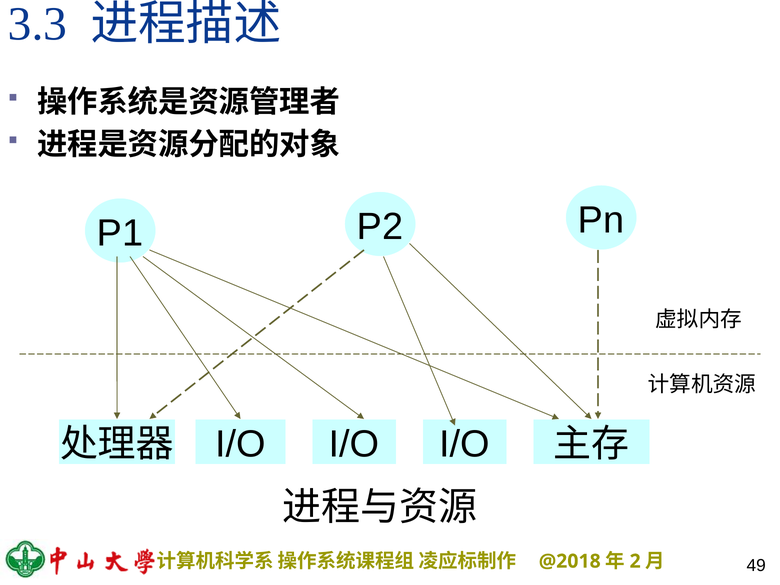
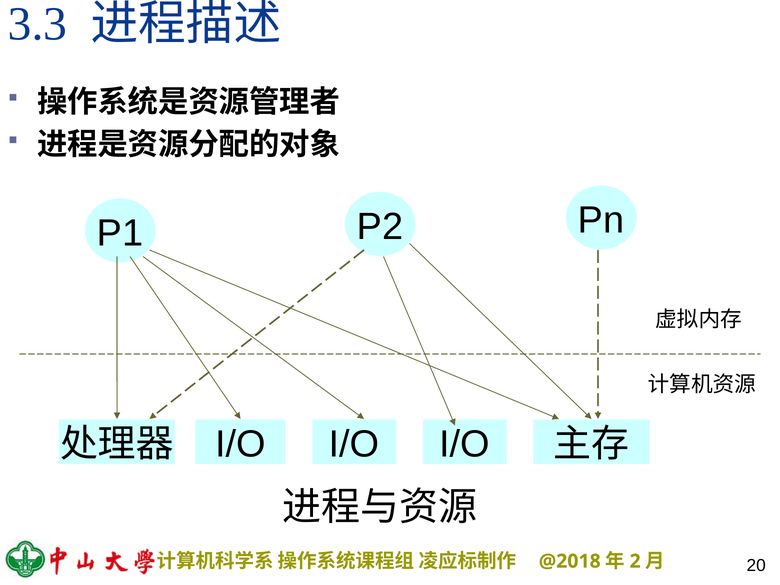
49: 49 -> 20
